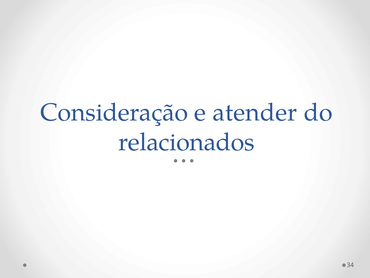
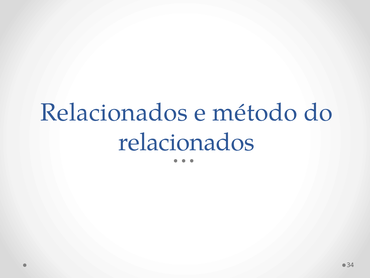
Consideração at (114, 112): Consideração -> Relacionados
atender: atender -> método
